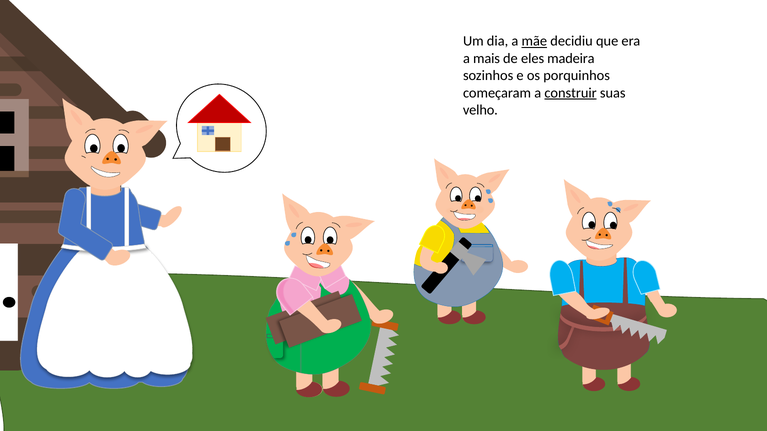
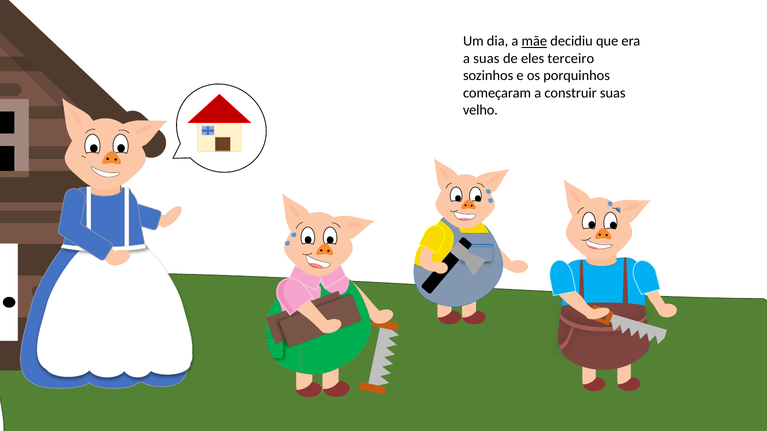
a mais: mais -> suas
madeira: madeira -> terceiro
construir underline: present -> none
